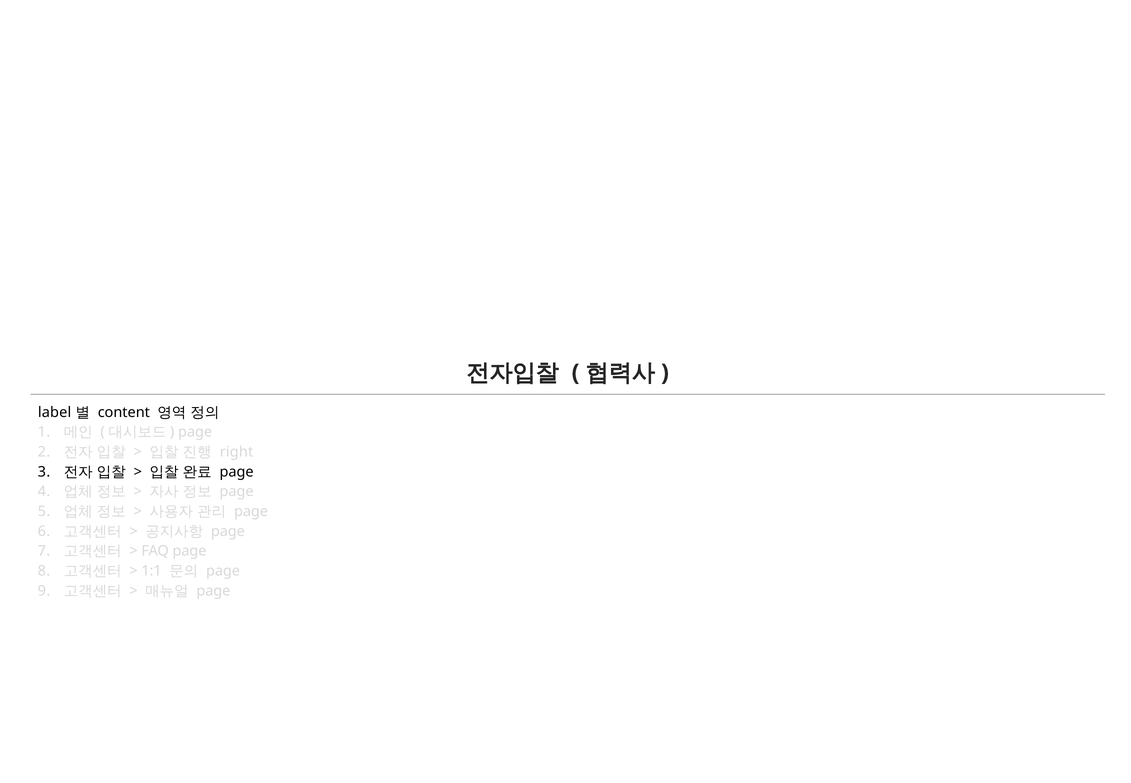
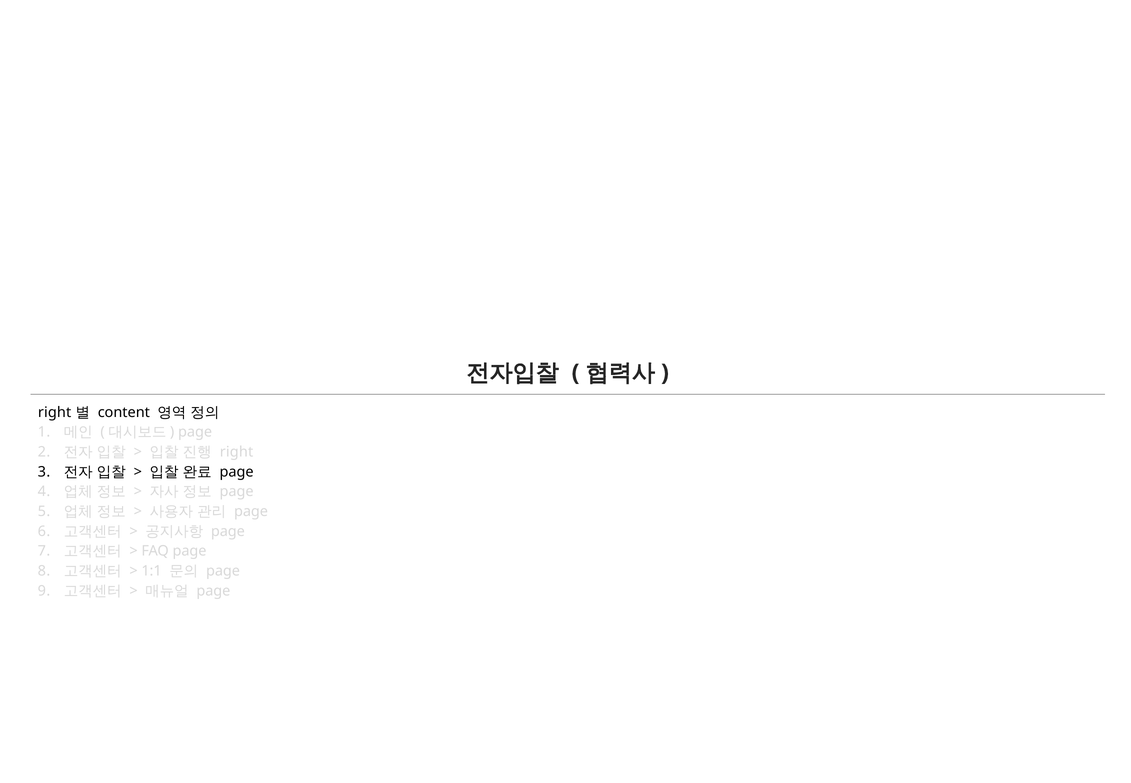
label at (55, 412): label -> right
